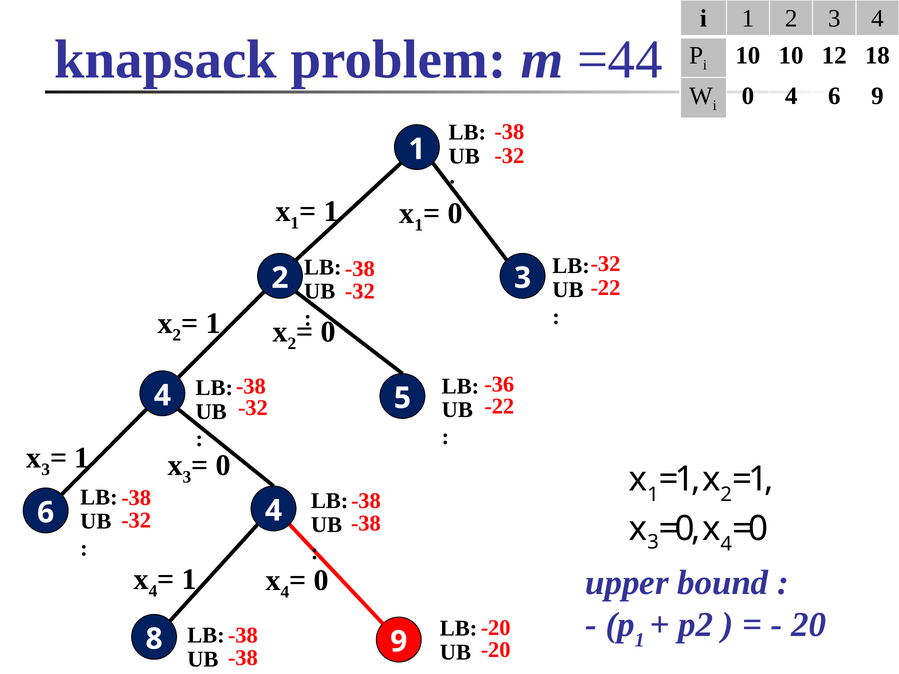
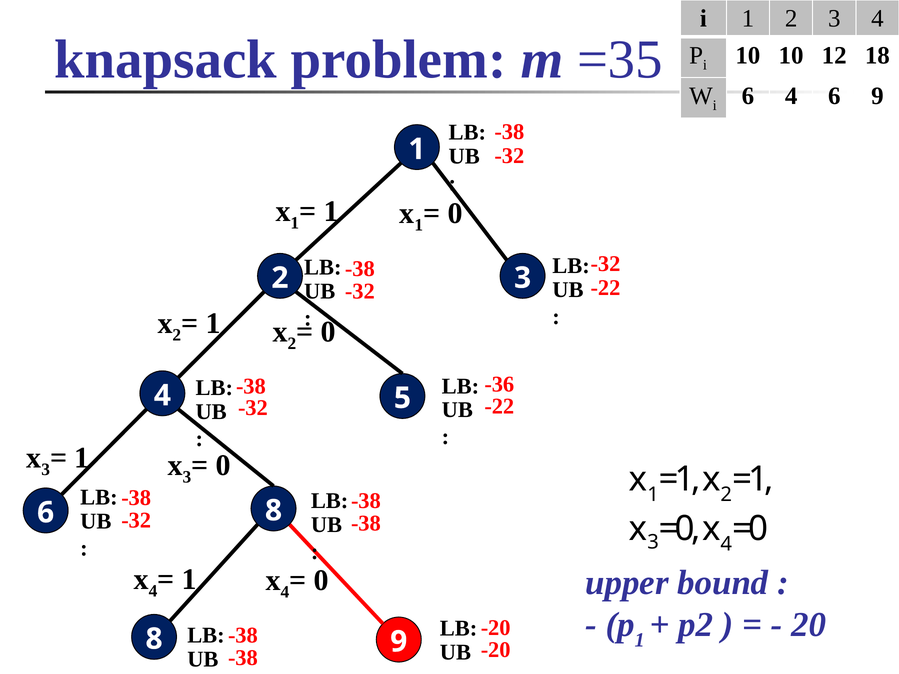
=44: =44 -> =35
i 0: 0 -> 6
6 4: 4 -> 8
